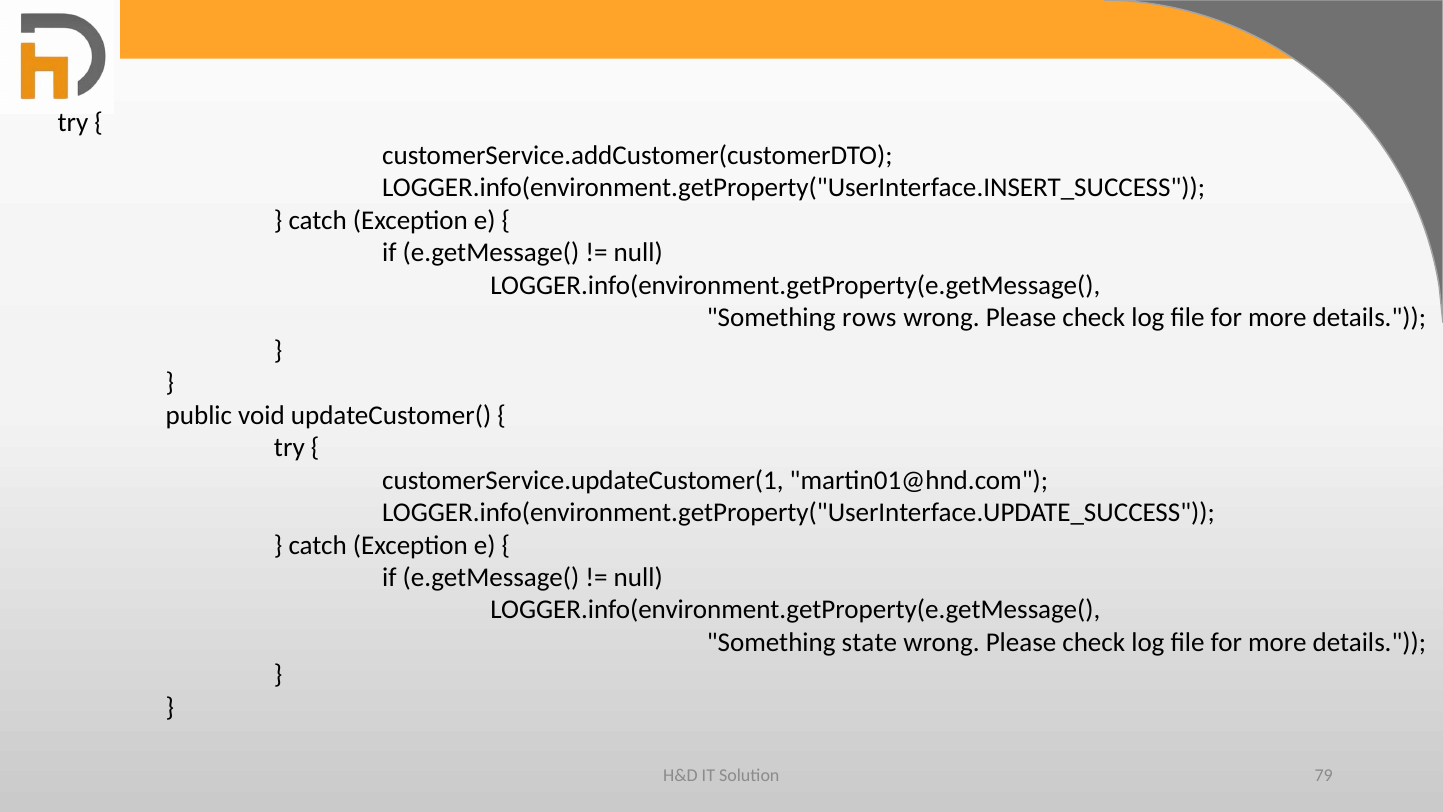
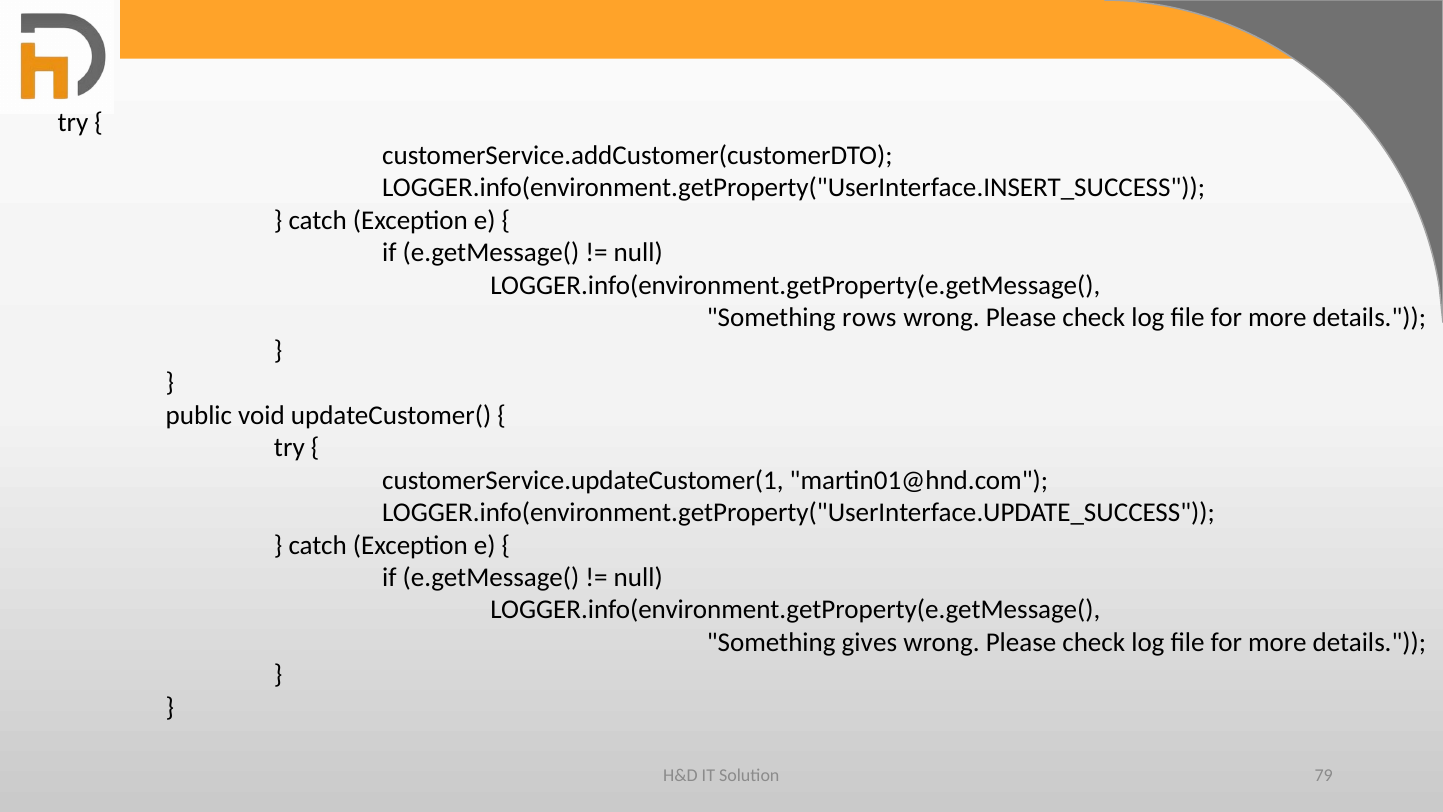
state: state -> gives
